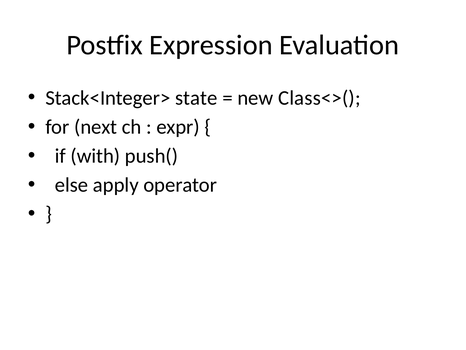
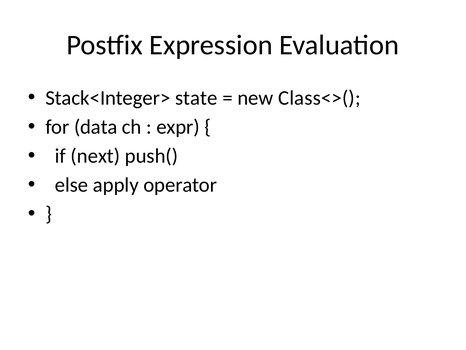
next: next -> data
with: with -> next
